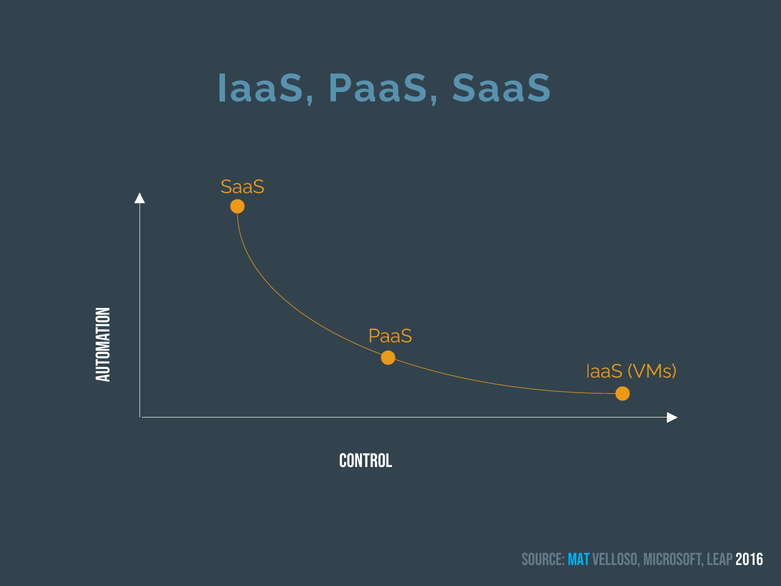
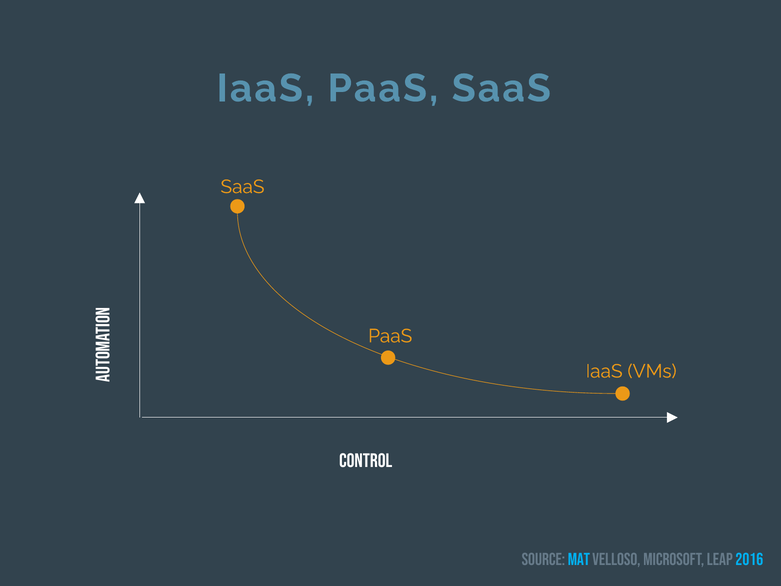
2016 colour: white -> light blue
